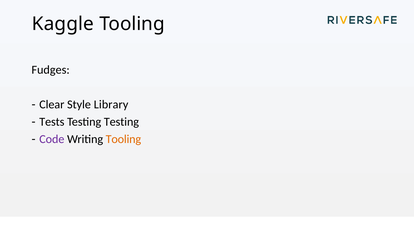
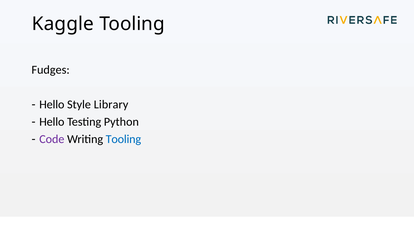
Clear at (52, 105): Clear -> Hello
Tests at (52, 122): Tests -> Hello
Testing Testing: Testing -> Python
Tooling at (123, 139) colour: orange -> blue
